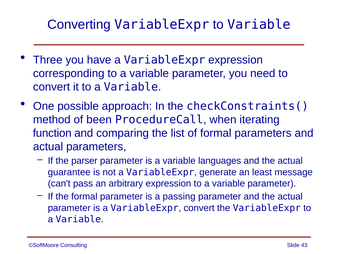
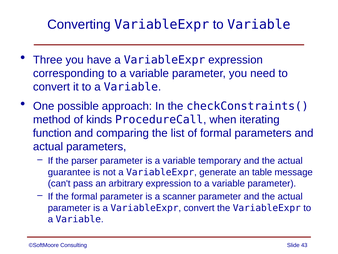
been: been -> kinds
languages: languages -> temporary
least: least -> table
passing: passing -> scanner
